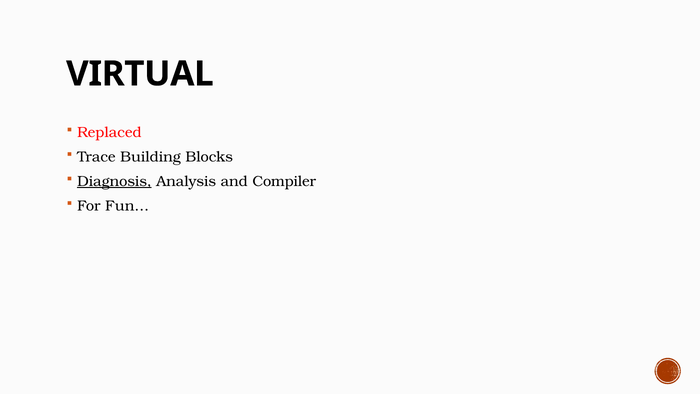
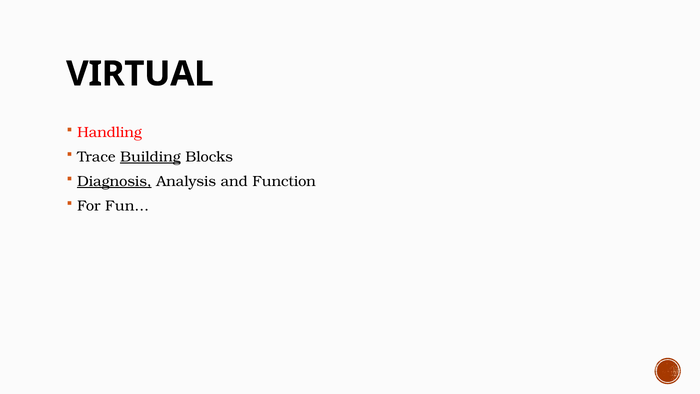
Replaced: Replaced -> Handling
Building underline: none -> present
Compiler: Compiler -> Function
